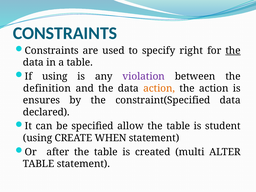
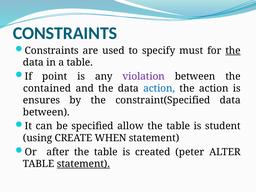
right: right -> must
If using: using -> point
definition: definition -> contained
action at (159, 88) colour: orange -> blue
declared at (46, 112): declared -> between
multi: multi -> peter
statement at (83, 164) underline: none -> present
